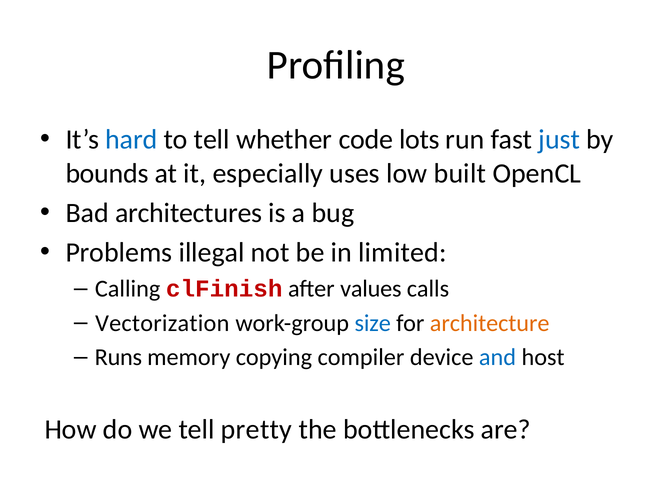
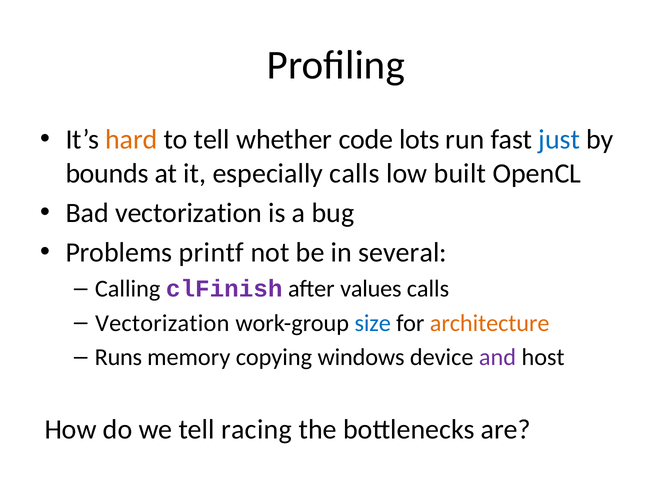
hard colour: blue -> orange
especially uses: uses -> calls
Bad architectures: architectures -> vectorization
illegal: illegal -> printf
limited: limited -> several
clFinish colour: red -> purple
compiler: compiler -> windows
and colour: blue -> purple
pretty: pretty -> racing
